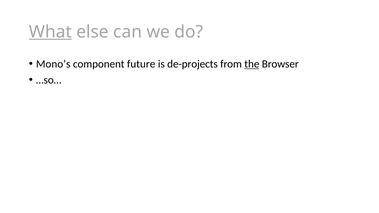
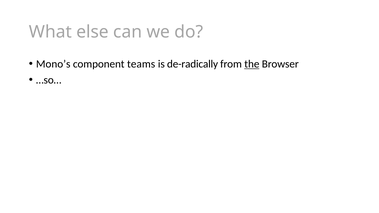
What underline: present -> none
future: future -> teams
de-projects: de-projects -> de-radically
